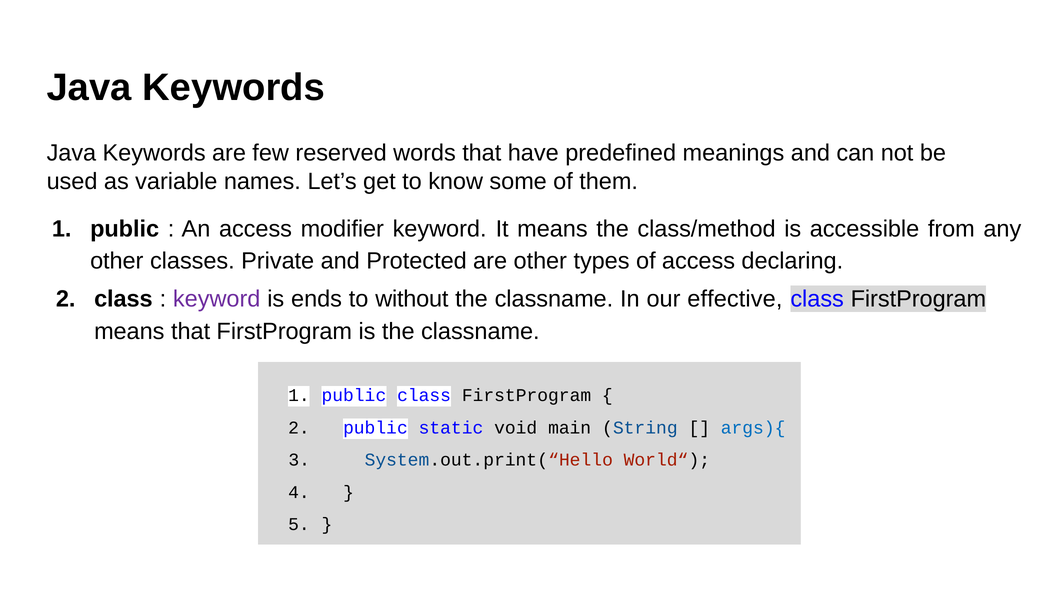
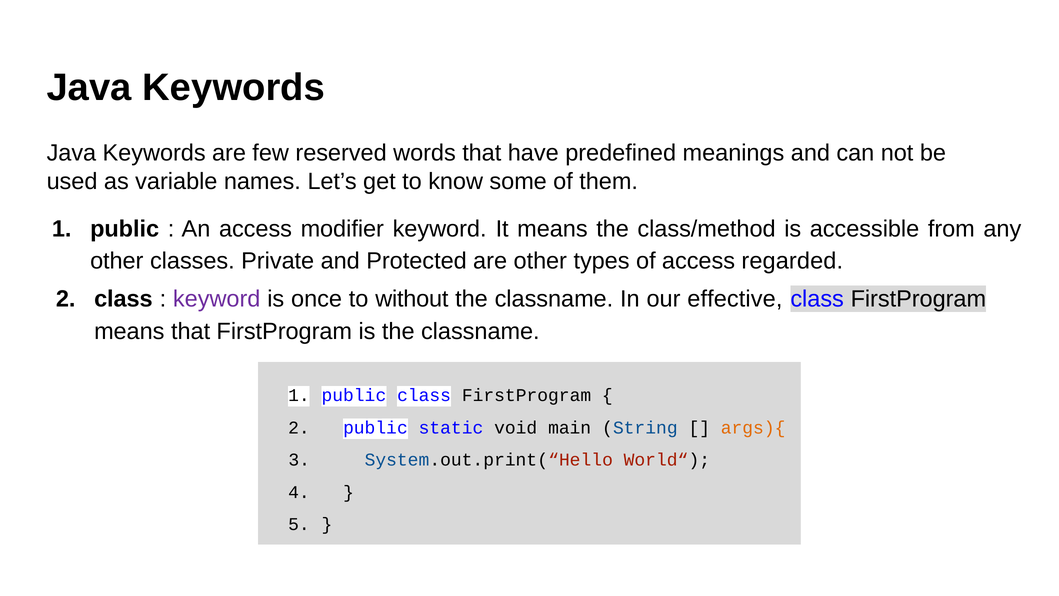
declaring: declaring -> regarded
ends: ends -> once
args){ colour: blue -> orange
